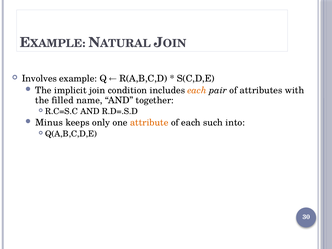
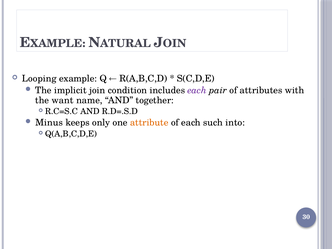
Involves: Involves -> Looping
each at (197, 90) colour: orange -> purple
filled: filled -> want
